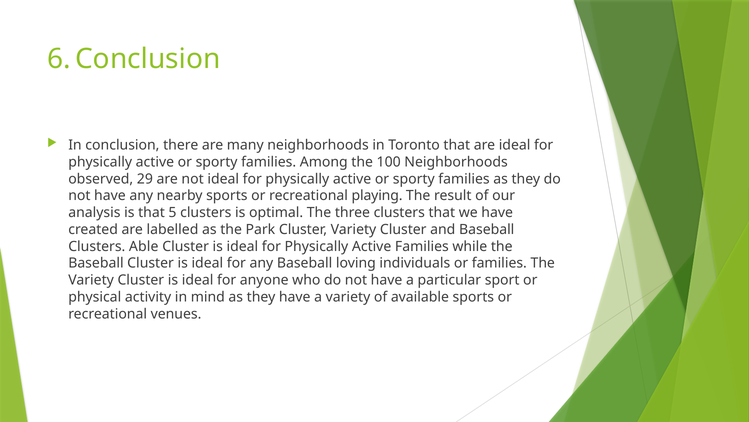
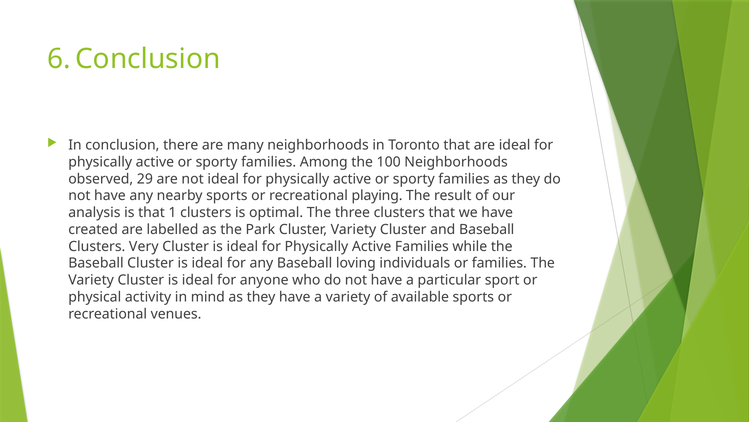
5: 5 -> 1
Able: Able -> Very
